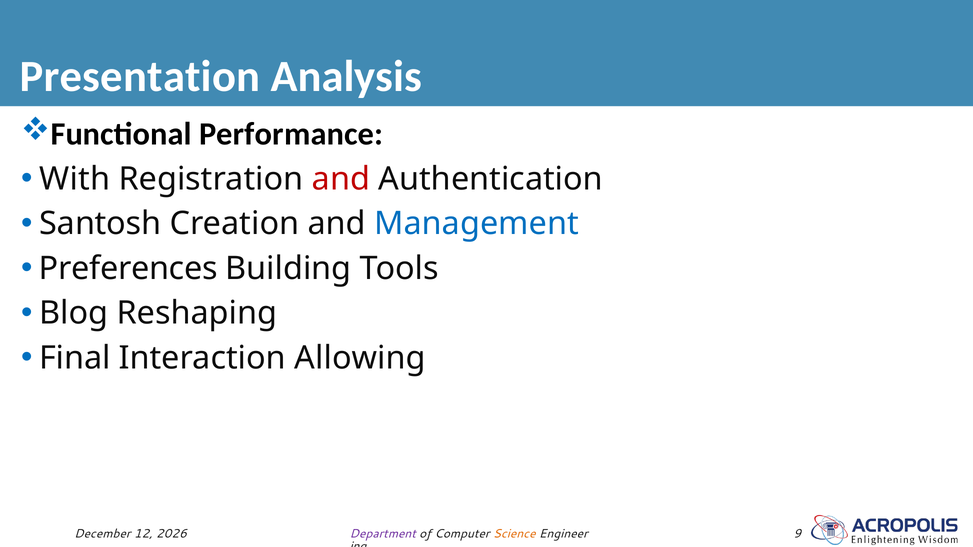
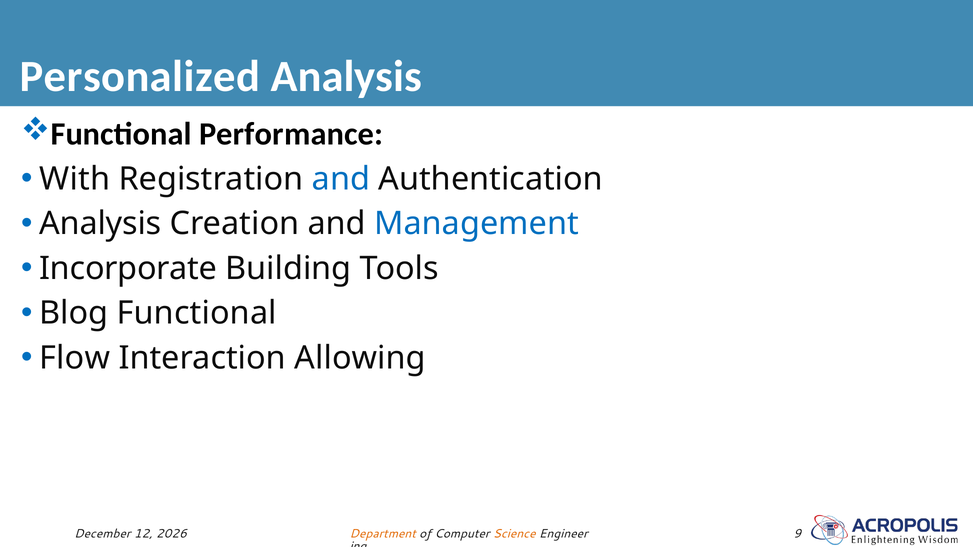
Presentation: Presentation -> Personalized
and at (341, 179) colour: red -> blue
Santosh at (100, 224): Santosh -> Analysis
Preferences: Preferences -> Incorporate
Blog Reshaping: Reshaping -> Functional
Final: Final -> Flow
Department colour: purple -> orange
